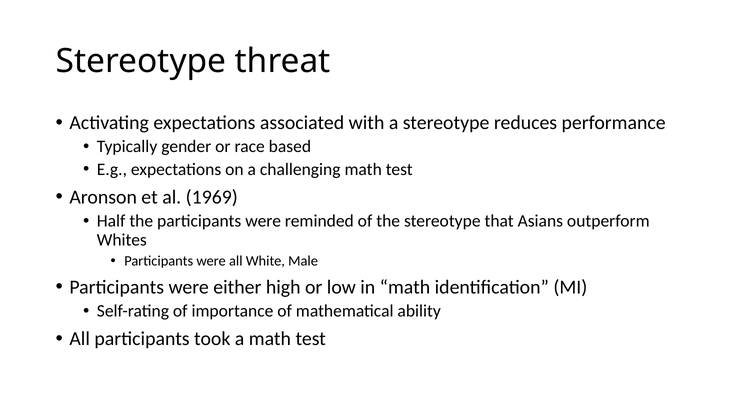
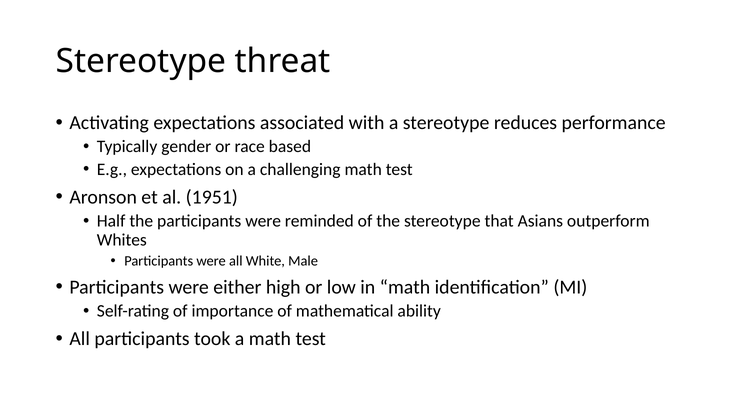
1969: 1969 -> 1951
